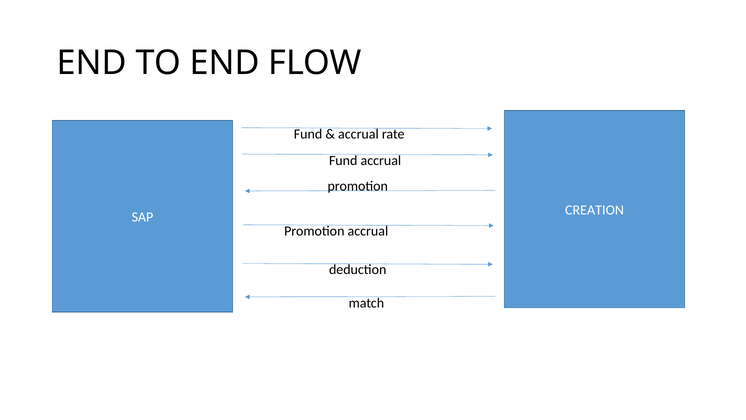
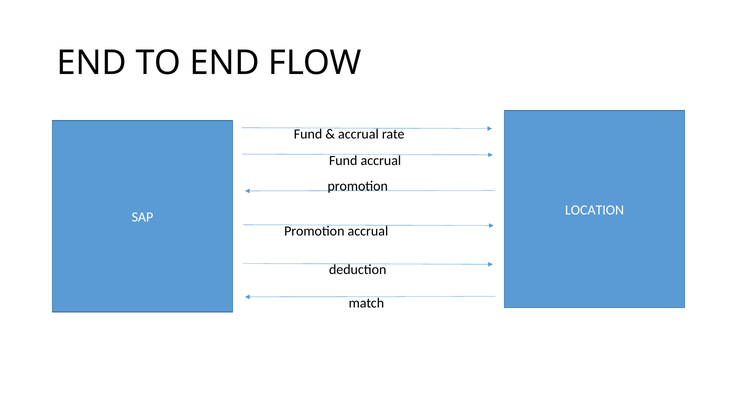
CREATION: CREATION -> LOCATION
